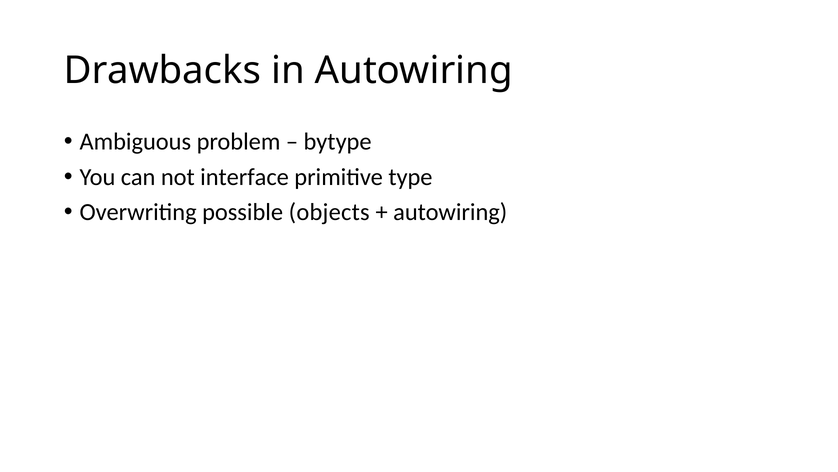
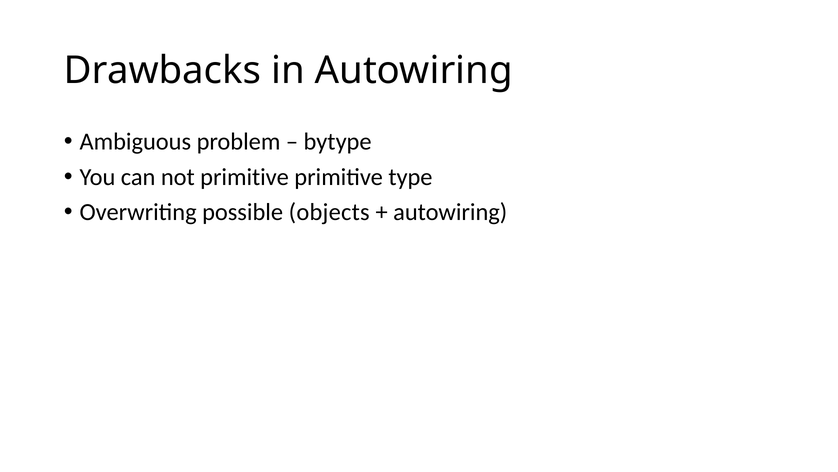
not interface: interface -> primitive
